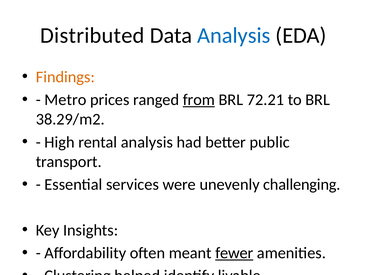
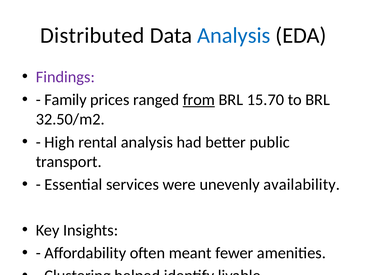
Findings colour: orange -> purple
Metro: Metro -> Family
72.21: 72.21 -> 15.70
38.29/m2: 38.29/m2 -> 32.50/m2
challenging: challenging -> availability
fewer underline: present -> none
